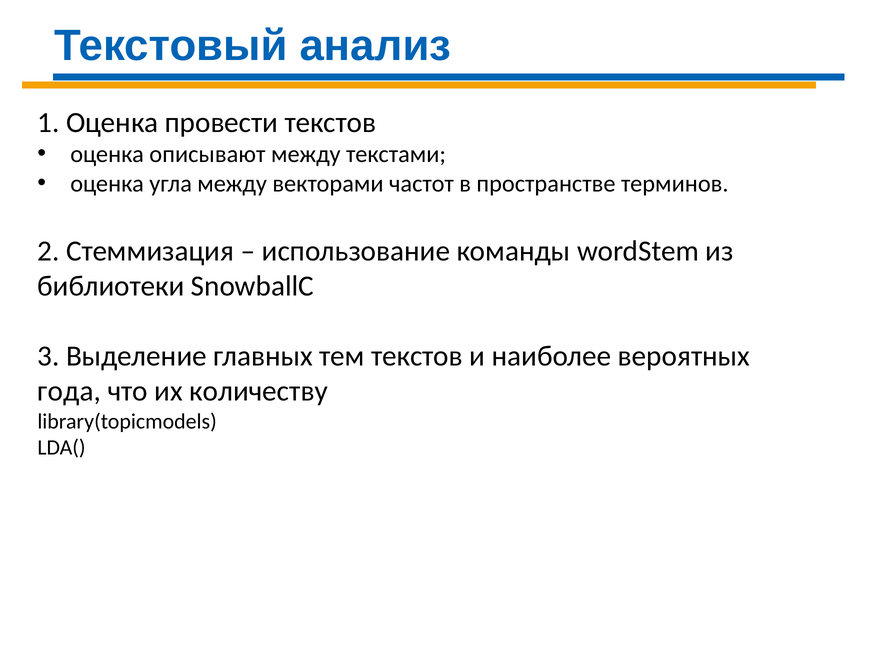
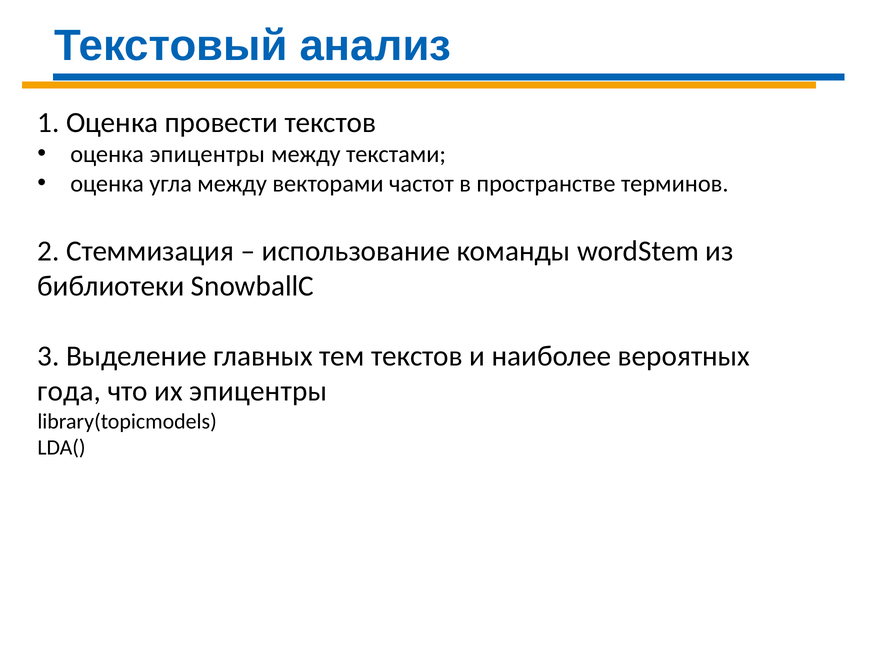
оценка описывают: описывают -> эпицентры
их количеству: количеству -> эпицентры
